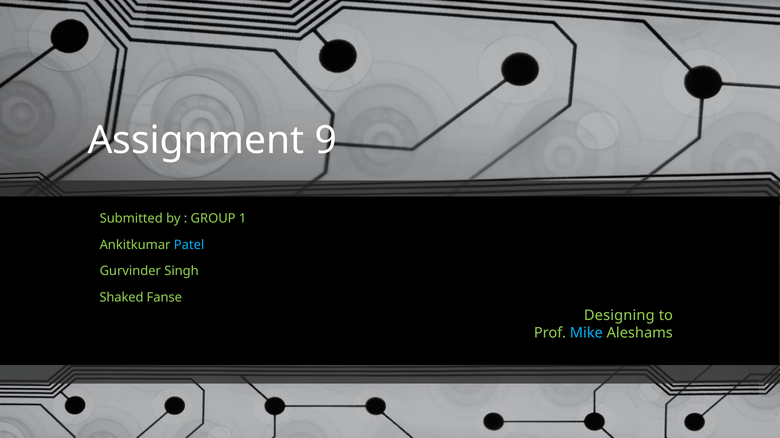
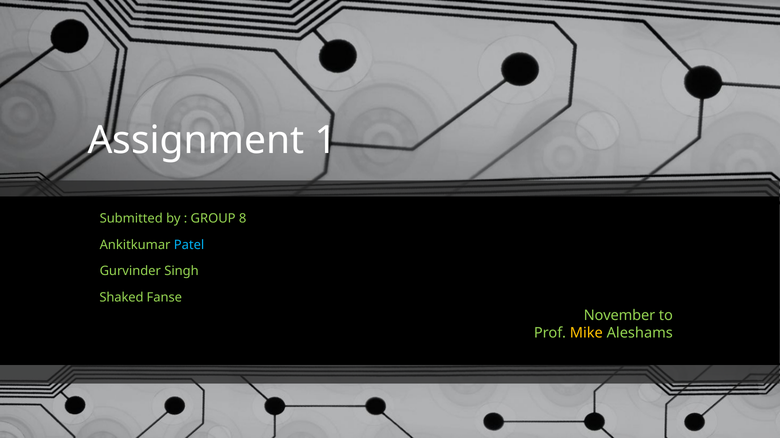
9: 9 -> 1
1: 1 -> 8
Designing: Designing -> November
Mike colour: light blue -> yellow
